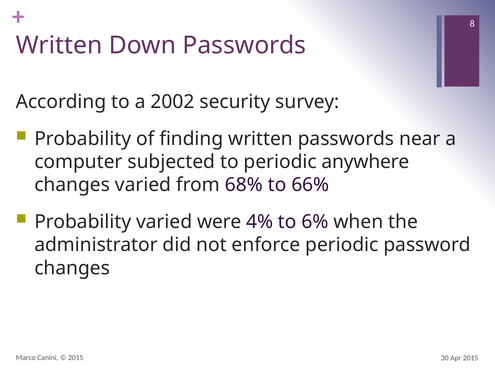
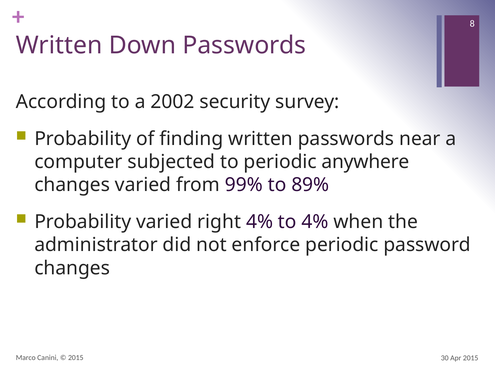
68%: 68% -> 99%
66%: 66% -> 89%
were: were -> right
to 6%: 6% -> 4%
